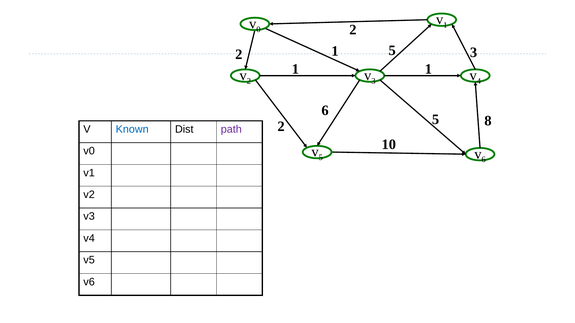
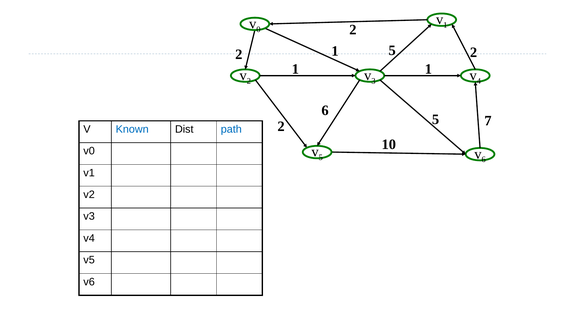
3 at (474, 53): 3 -> 2
8: 8 -> 7
path colour: purple -> blue
